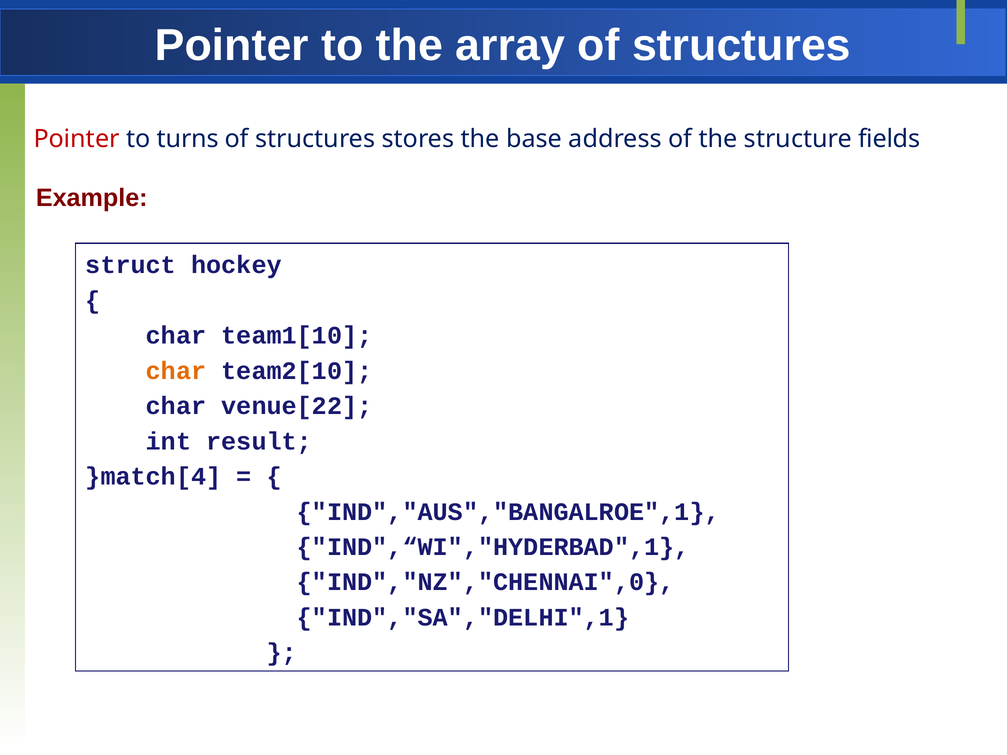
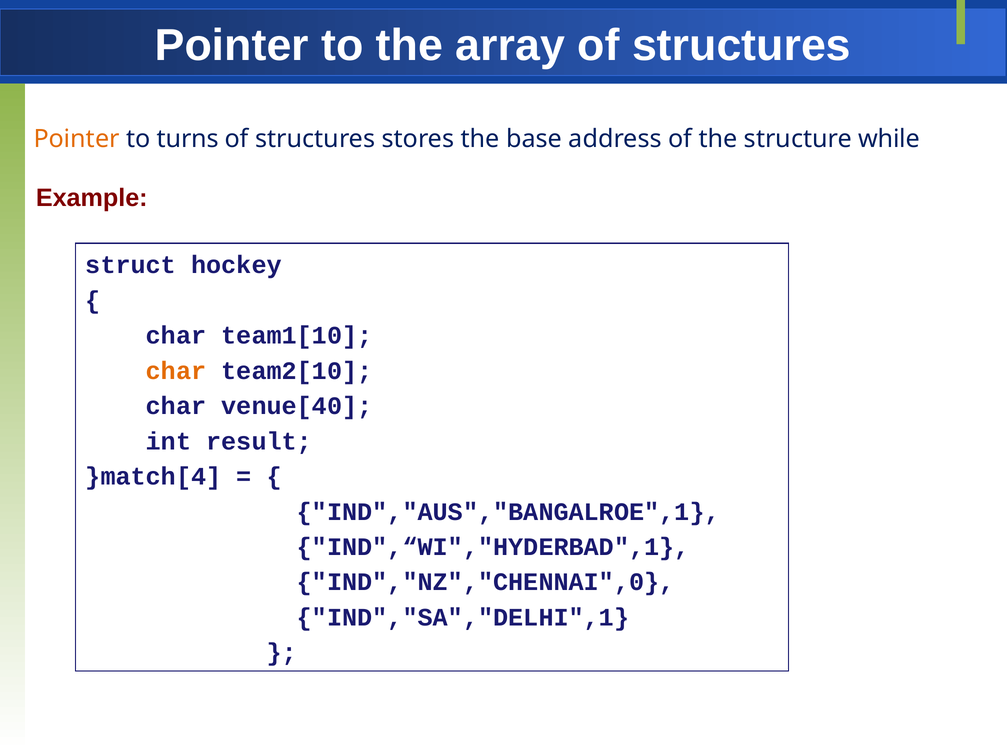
Pointer at (77, 139) colour: red -> orange
fields: fields -> while
venue[22: venue[22 -> venue[40
